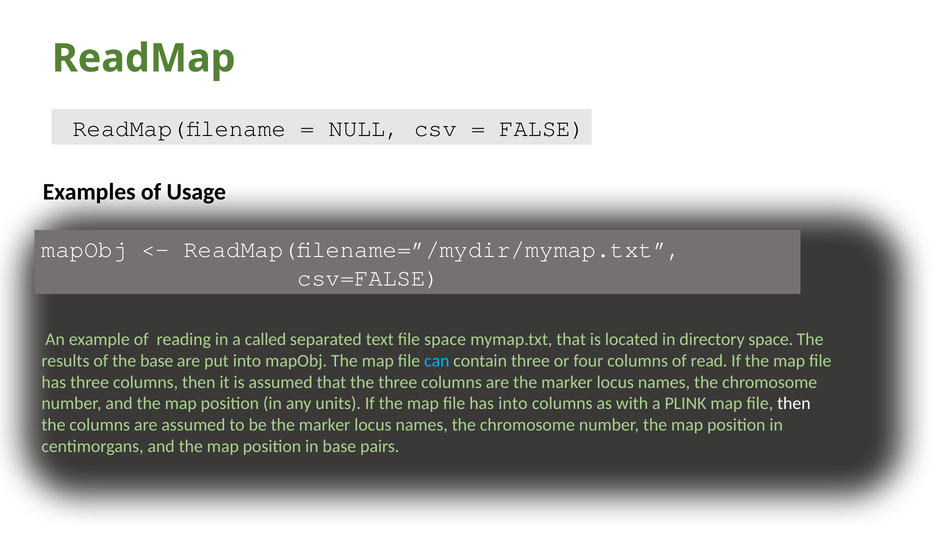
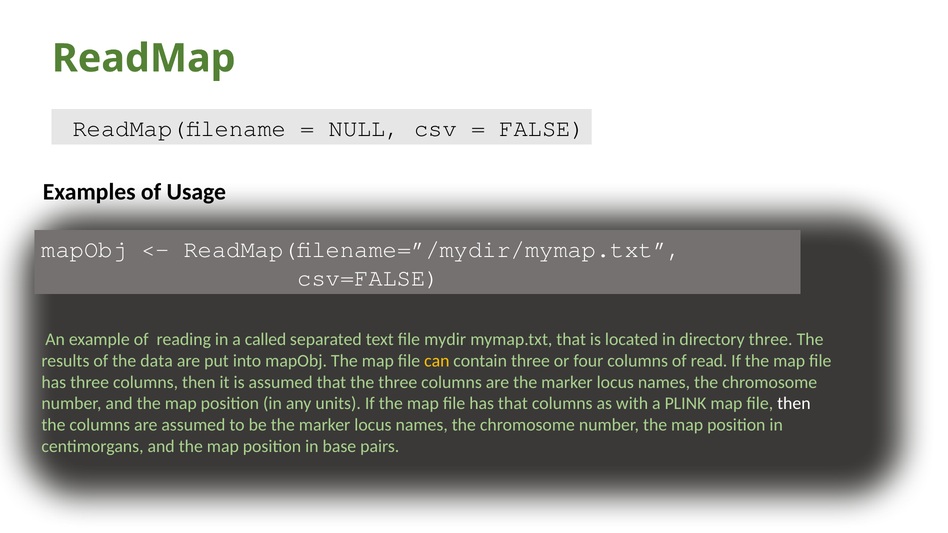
file space: space -> mydir
directory space: space -> three
the base: base -> data
can colour: light blue -> yellow
has into: into -> that
